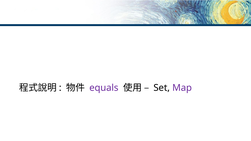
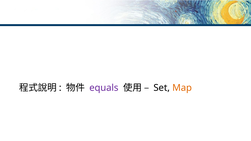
Map colour: purple -> orange
